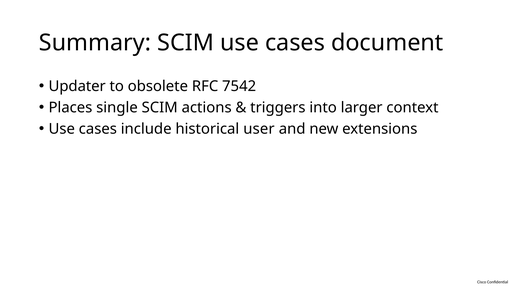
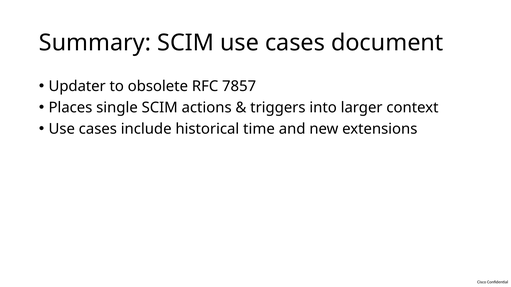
7542: 7542 -> 7857
user: user -> time
